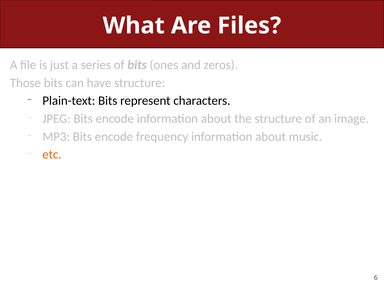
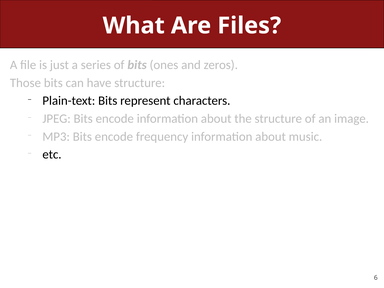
etc colour: orange -> black
